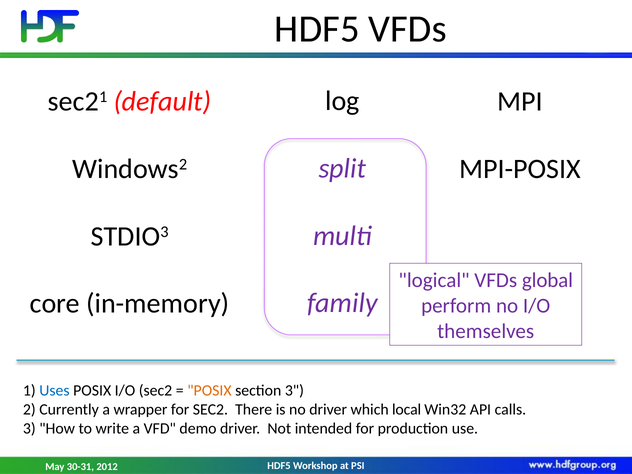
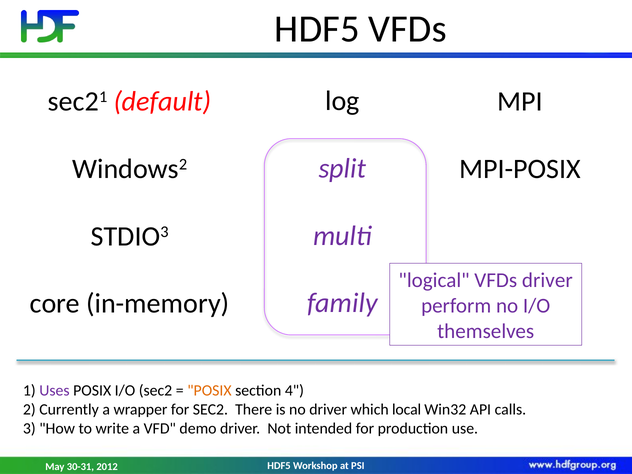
VFDs global: global -> driver
Uses colour: blue -> purple
section 3: 3 -> 4
